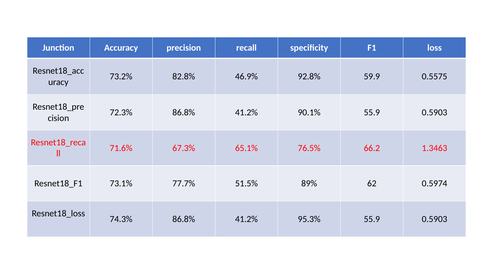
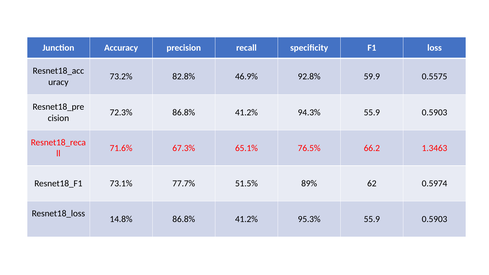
90.1%: 90.1% -> 94.3%
74.3%: 74.3% -> 14.8%
